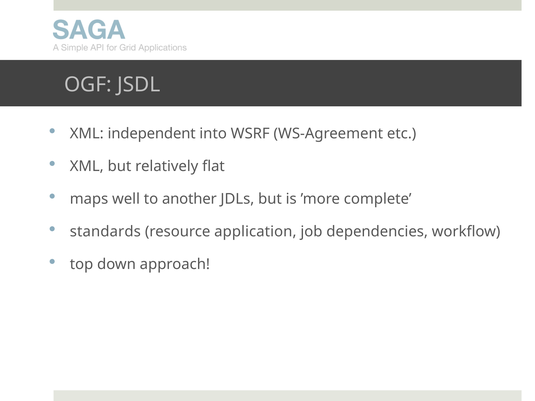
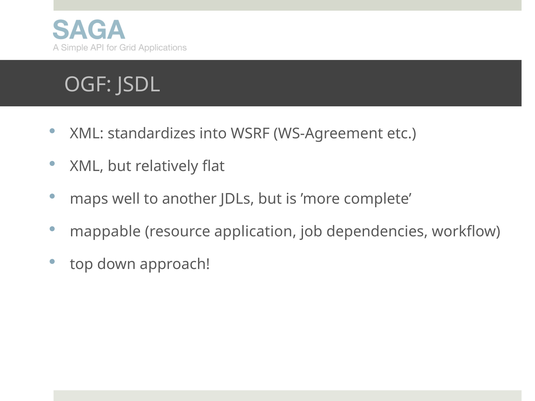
independent: independent -> standardizes
standards: standards -> mappable
